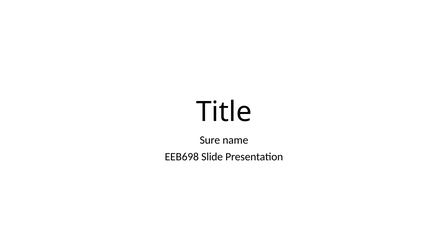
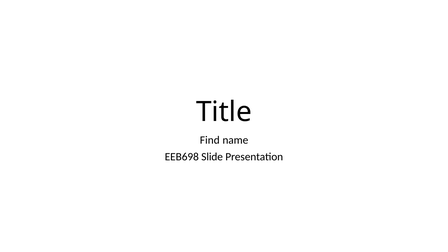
Sure: Sure -> Find
